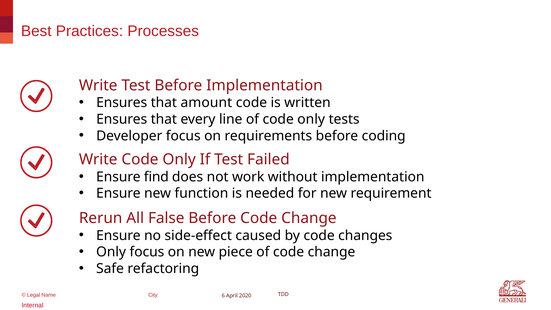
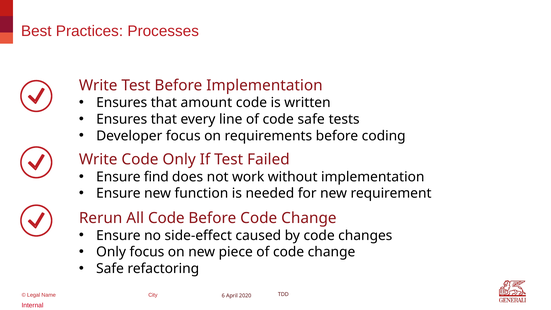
of code only: only -> safe
All False: False -> Code
